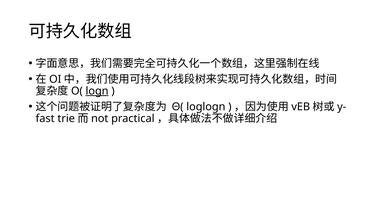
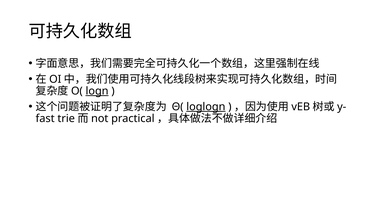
loglogn underline: none -> present
